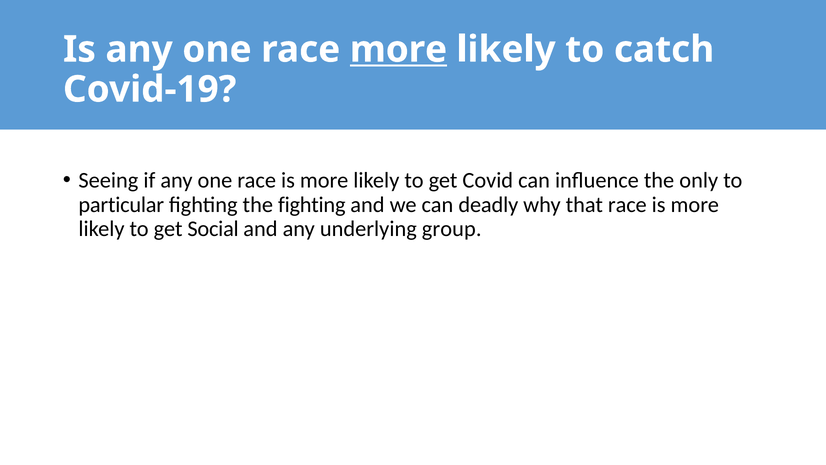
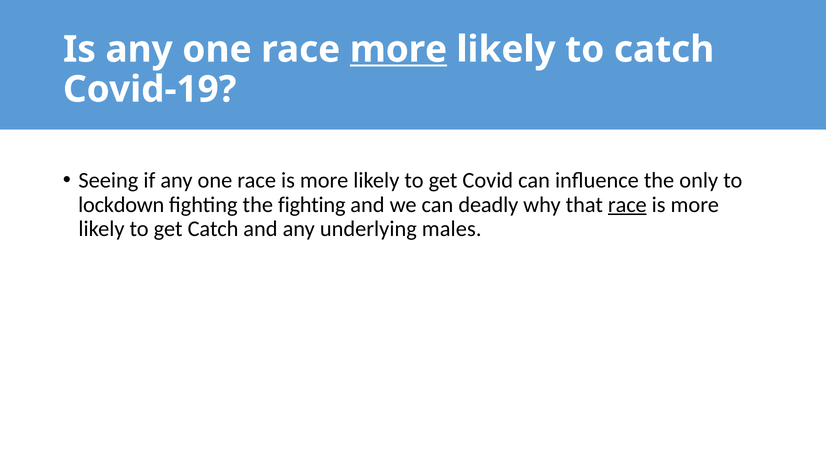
particular: particular -> lockdown
race at (627, 204) underline: none -> present
get Social: Social -> Catch
group: group -> males
